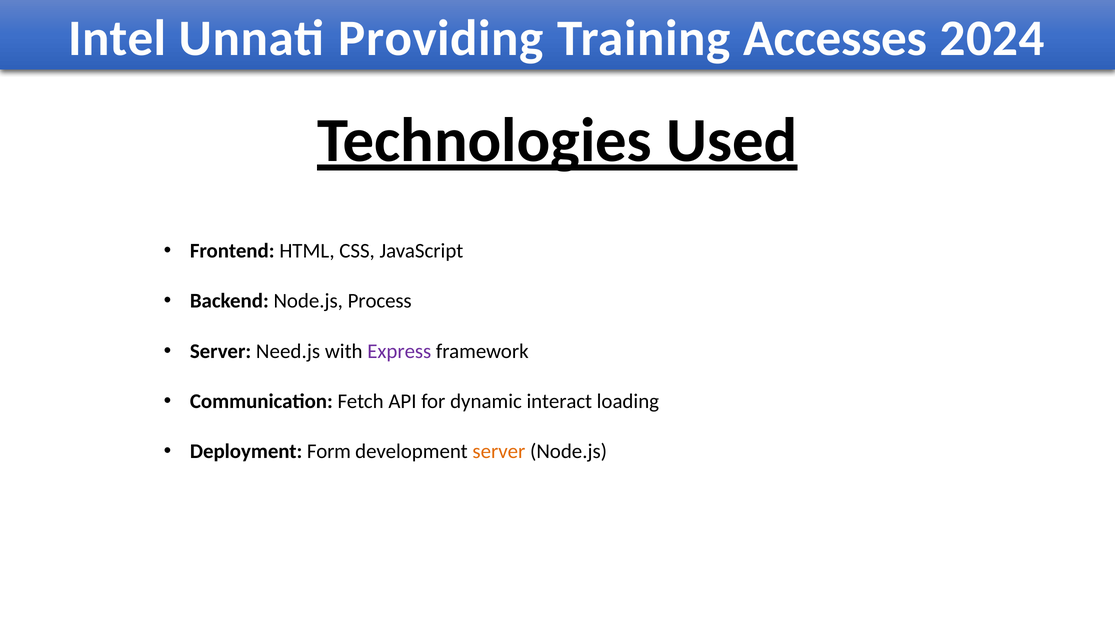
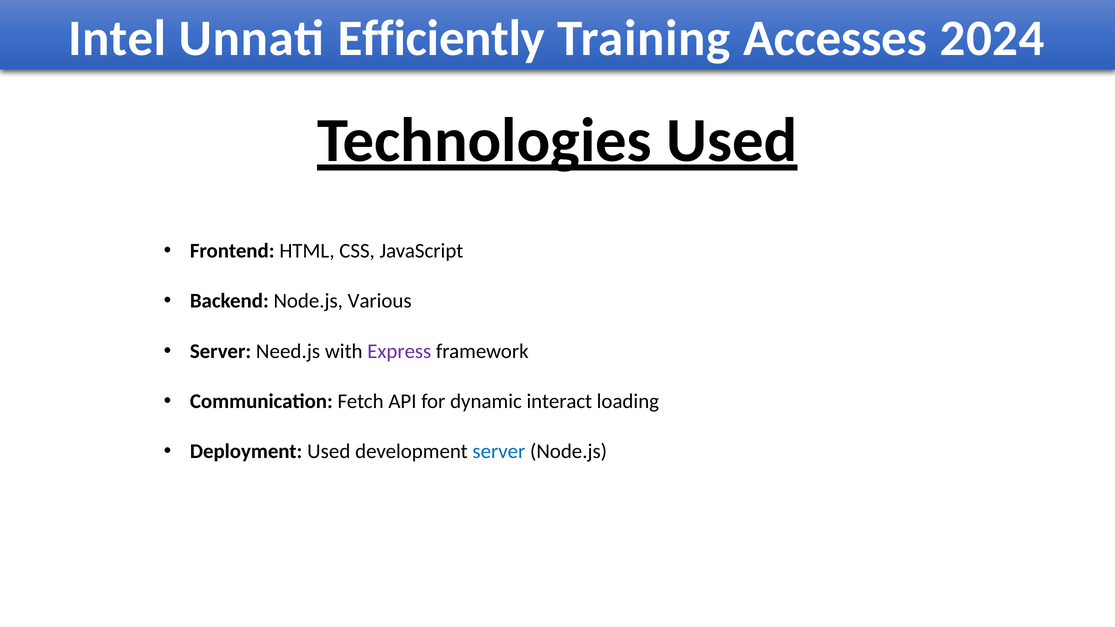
Providing: Providing -> Efficiently
Process: Process -> Various
Deployment Form: Form -> Used
server at (499, 452) colour: orange -> blue
